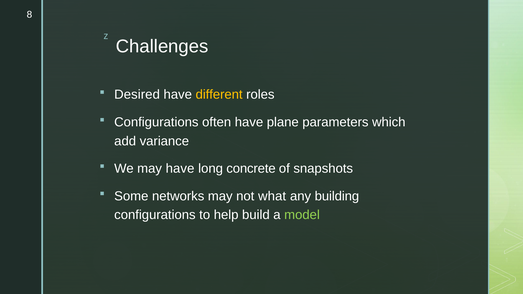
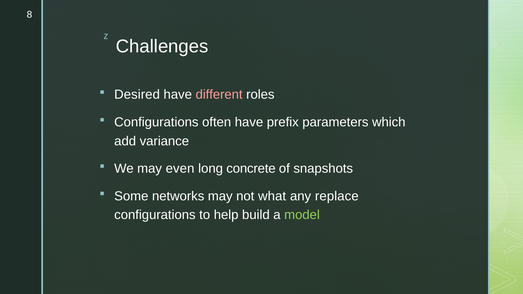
different colour: yellow -> pink
plane: plane -> prefix
may have: have -> even
building: building -> replace
